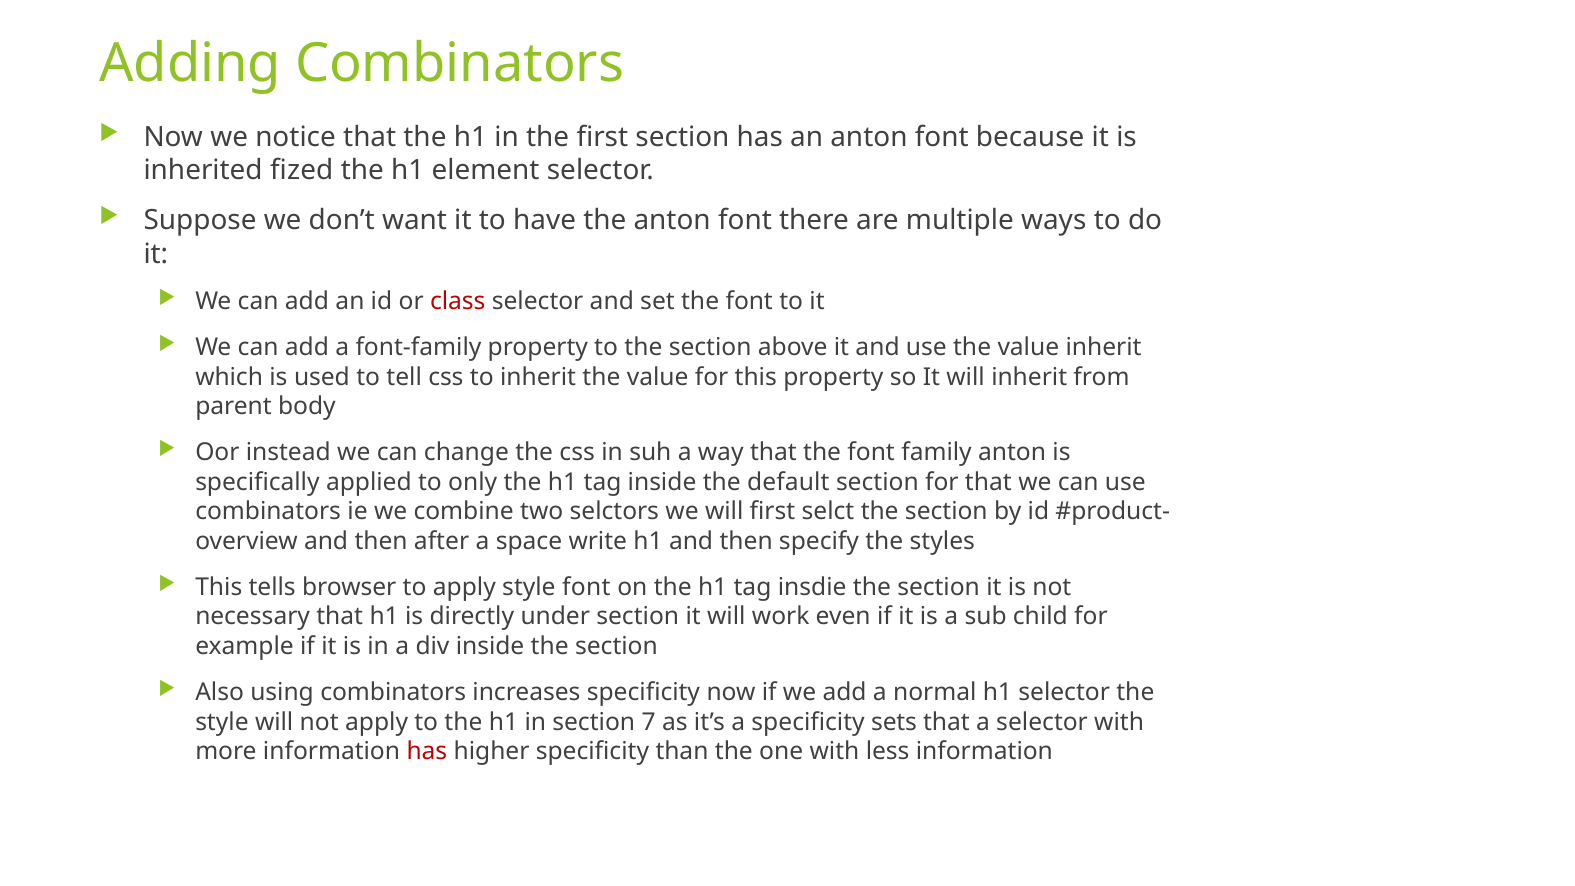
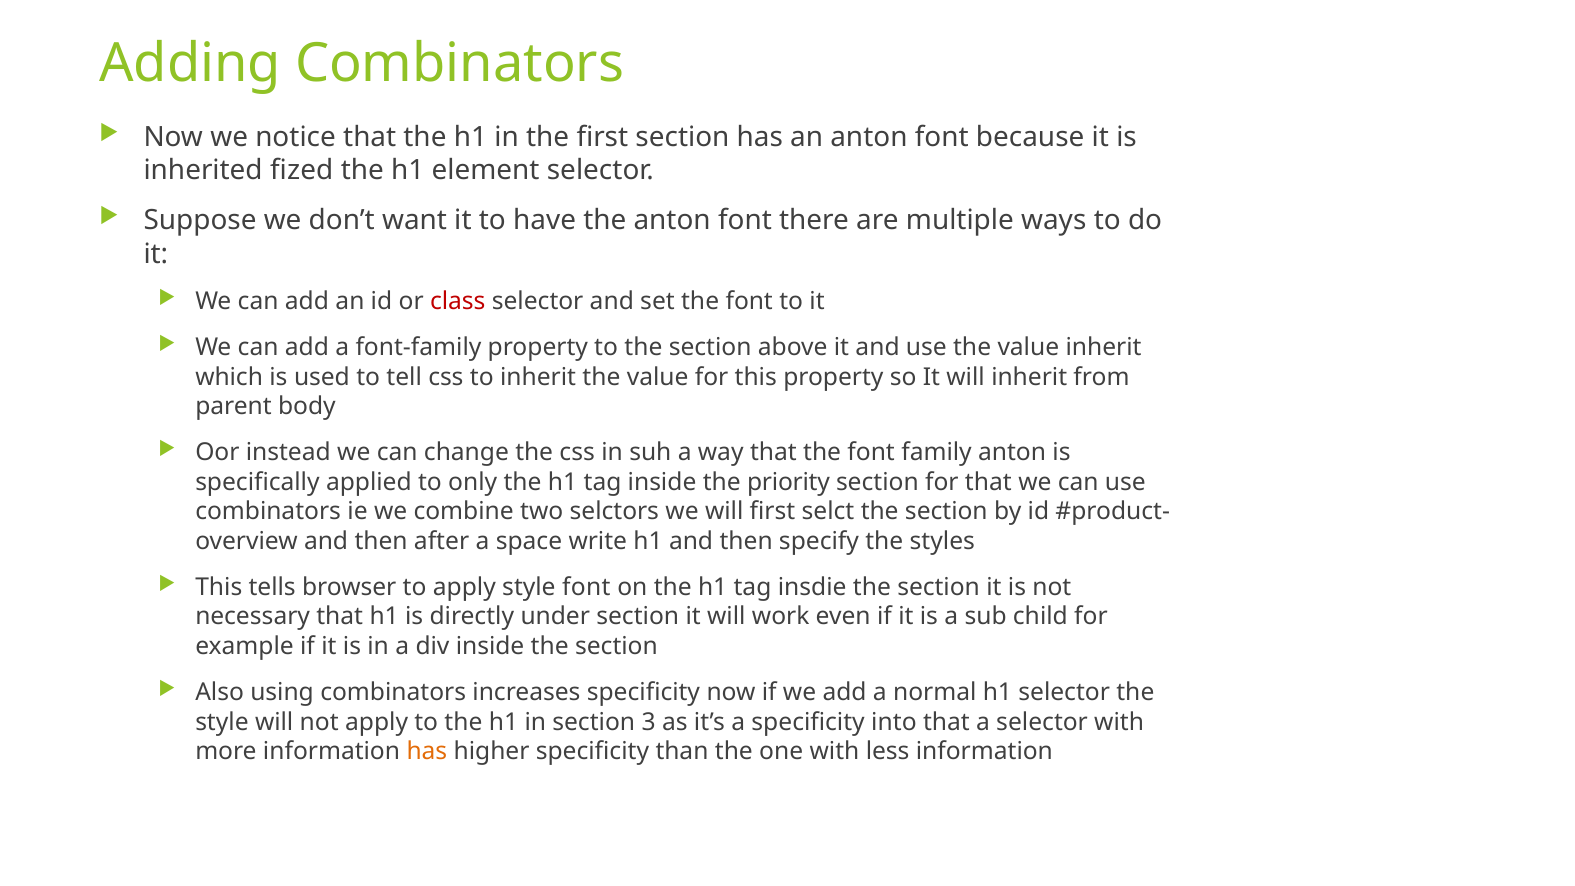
default: default -> priority
7: 7 -> 3
sets: sets -> into
has at (427, 751) colour: red -> orange
